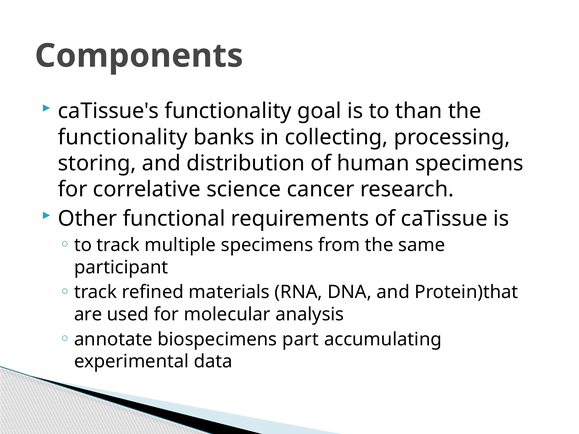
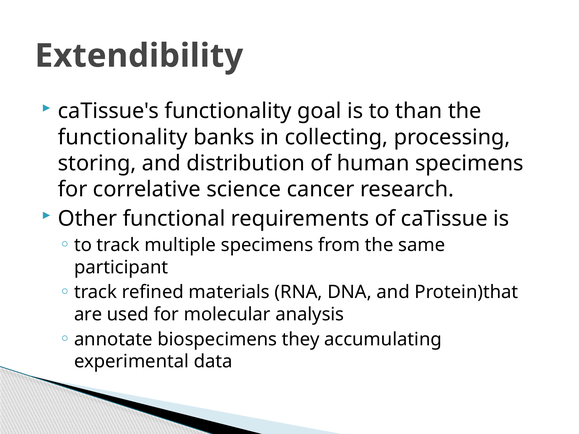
Components: Components -> Extendibility
part: part -> they
